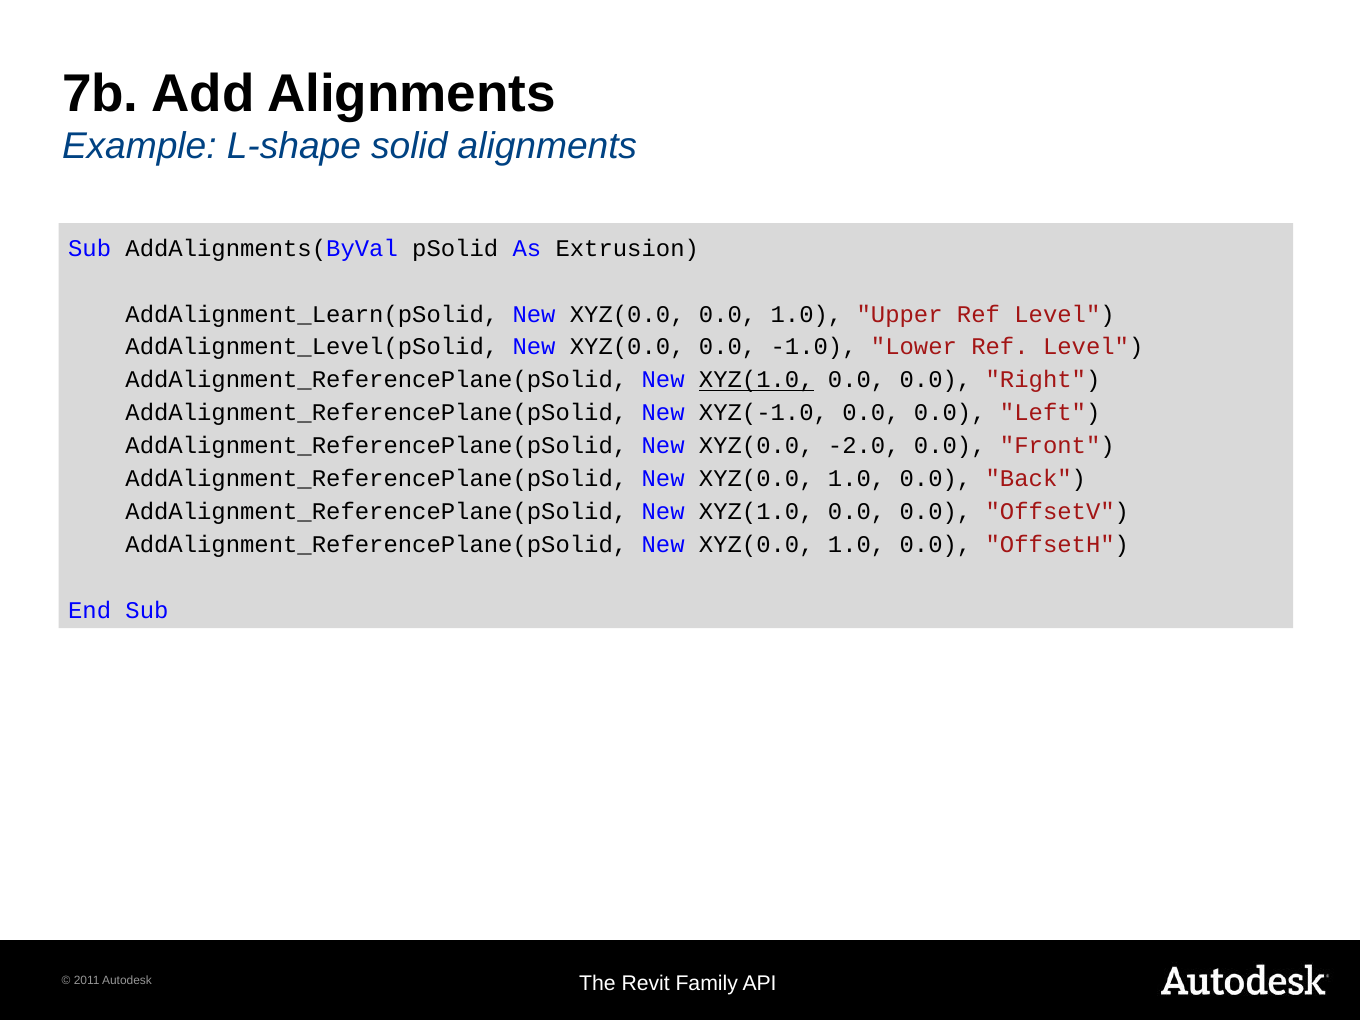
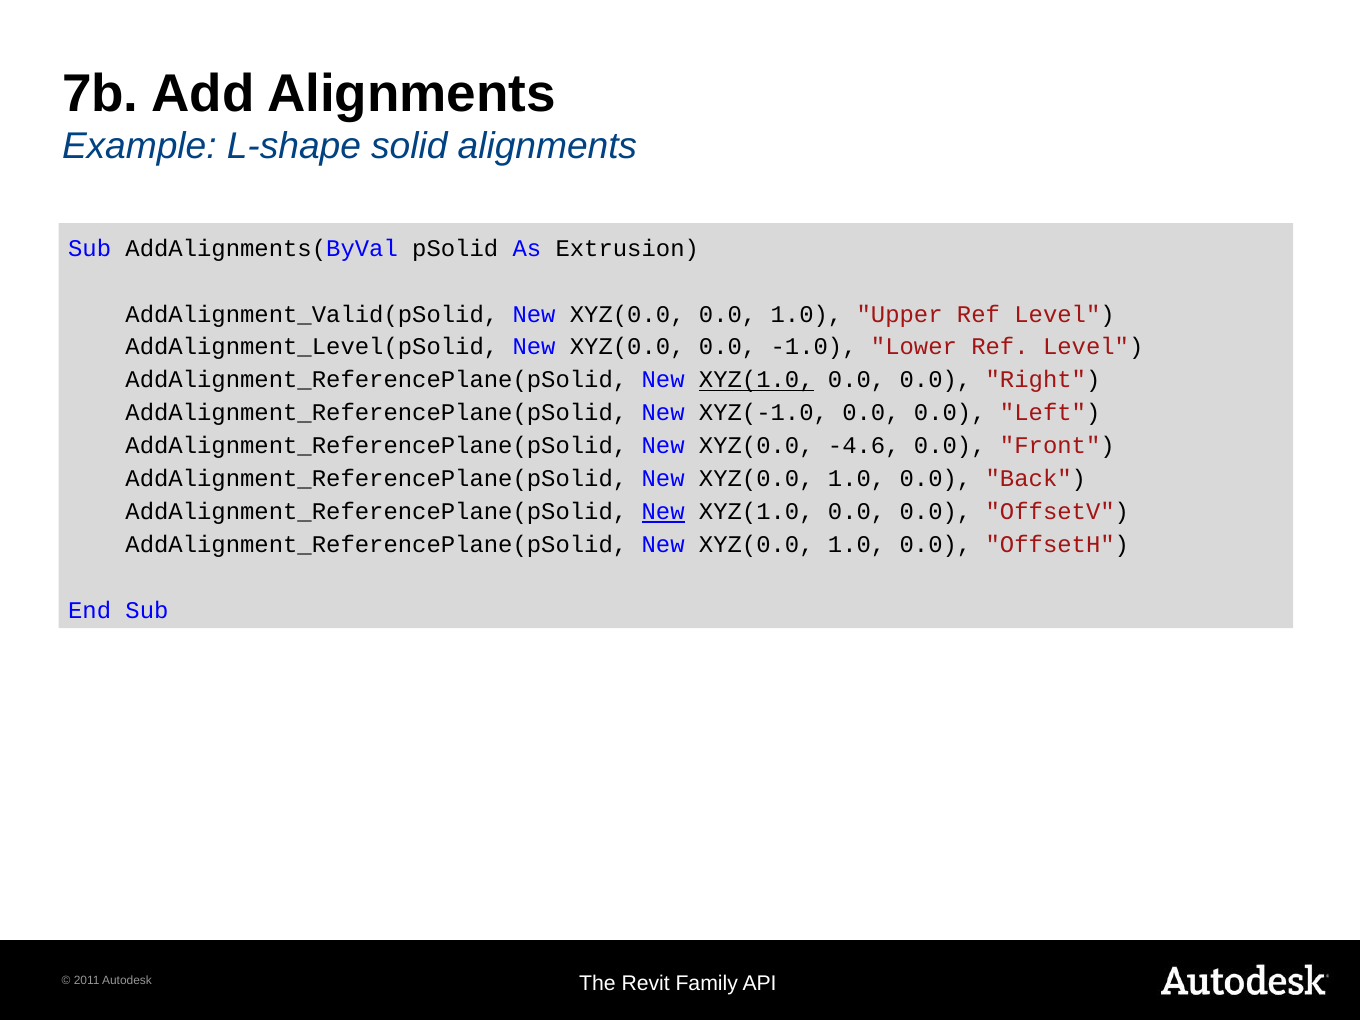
AddAlignment_Learn(pSolid: AddAlignment_Learn(pSolid -> AddAlignment_Valid(pSolid
-2.0: -2.0 -> -4.6
New at (663, 512) underline: none -> present
